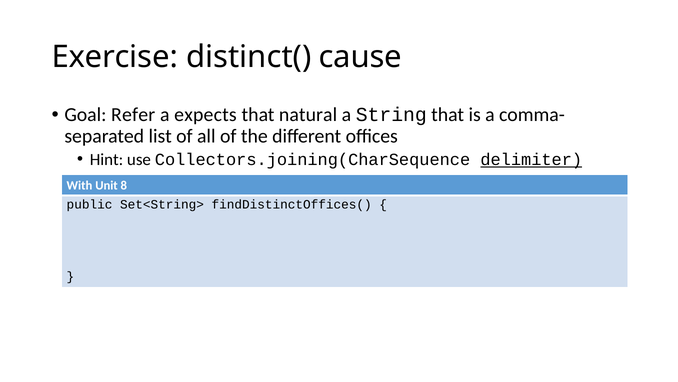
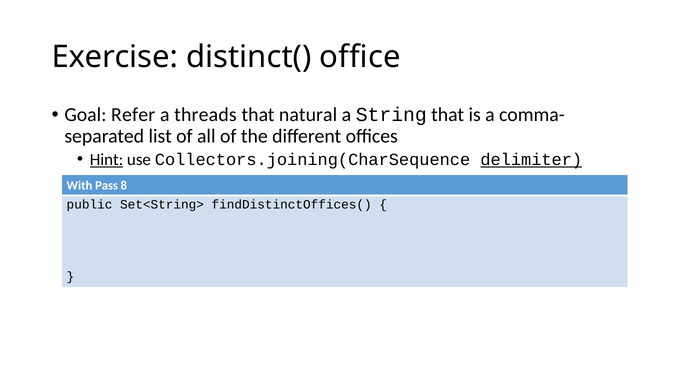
cause: cause -> office
expects: expects -> threads
Hint underline: none -> present
Unit: Unit -> Pass
